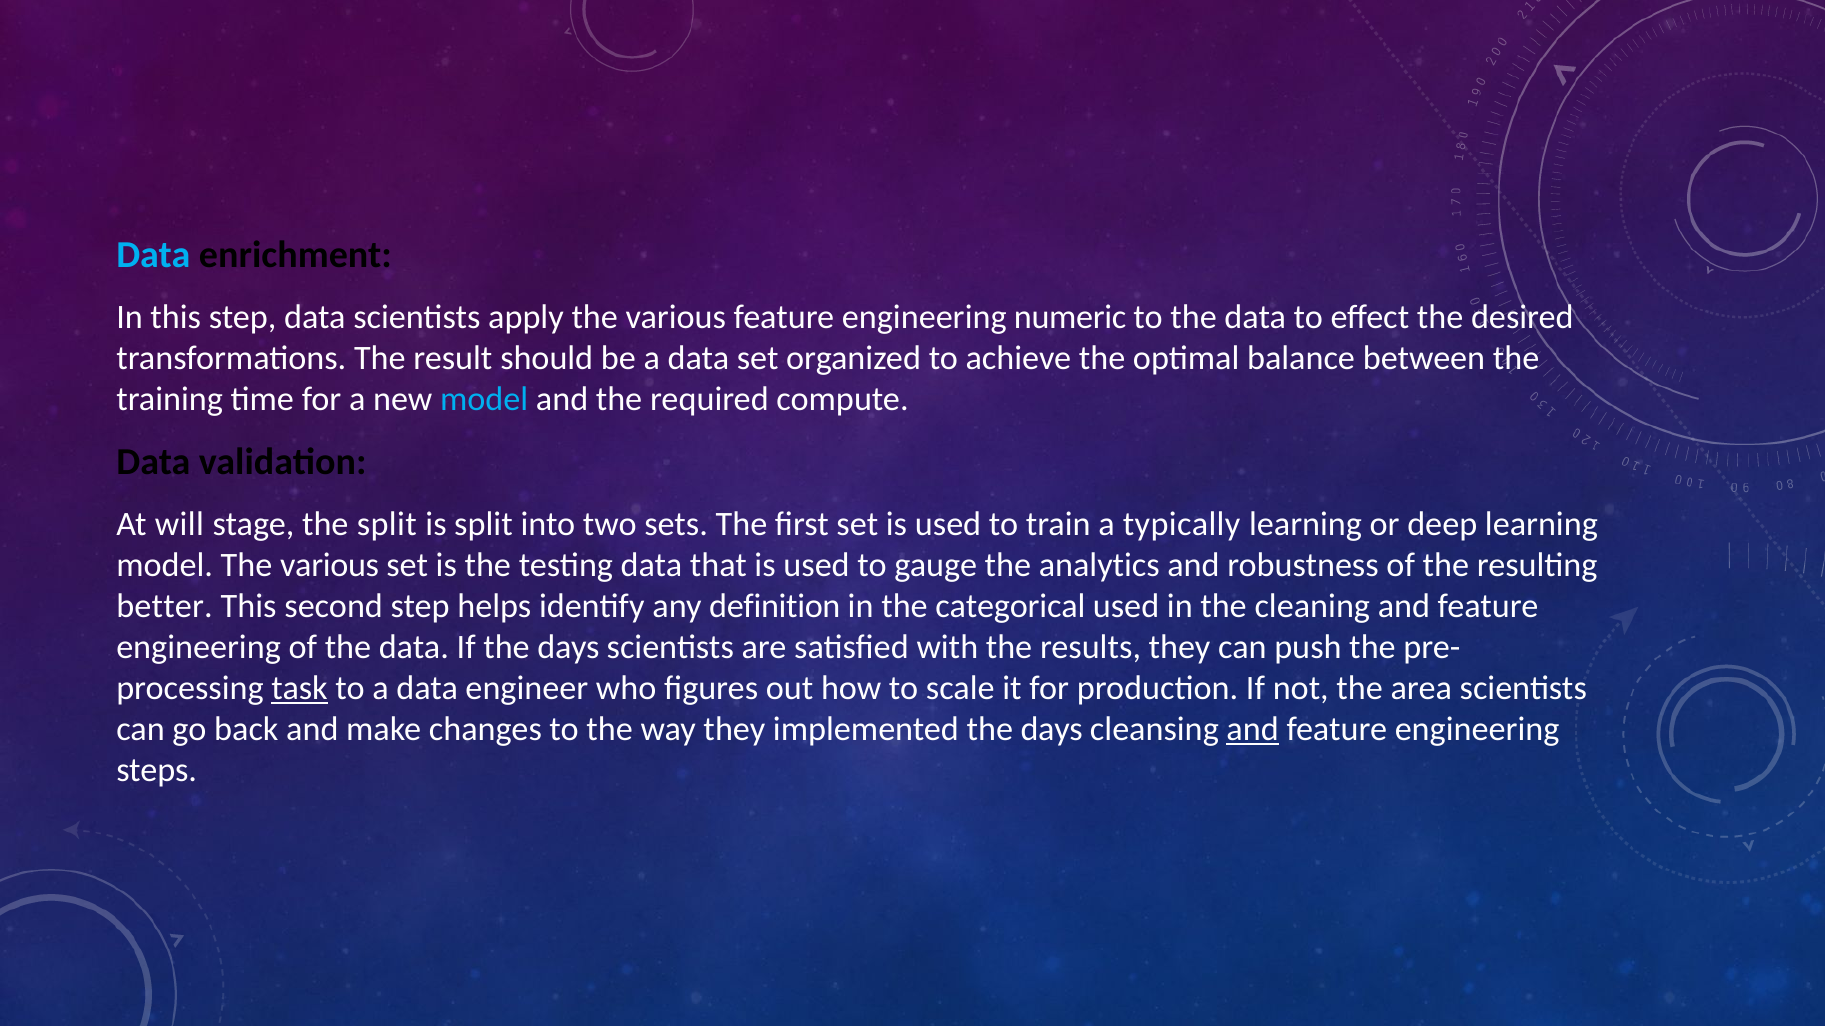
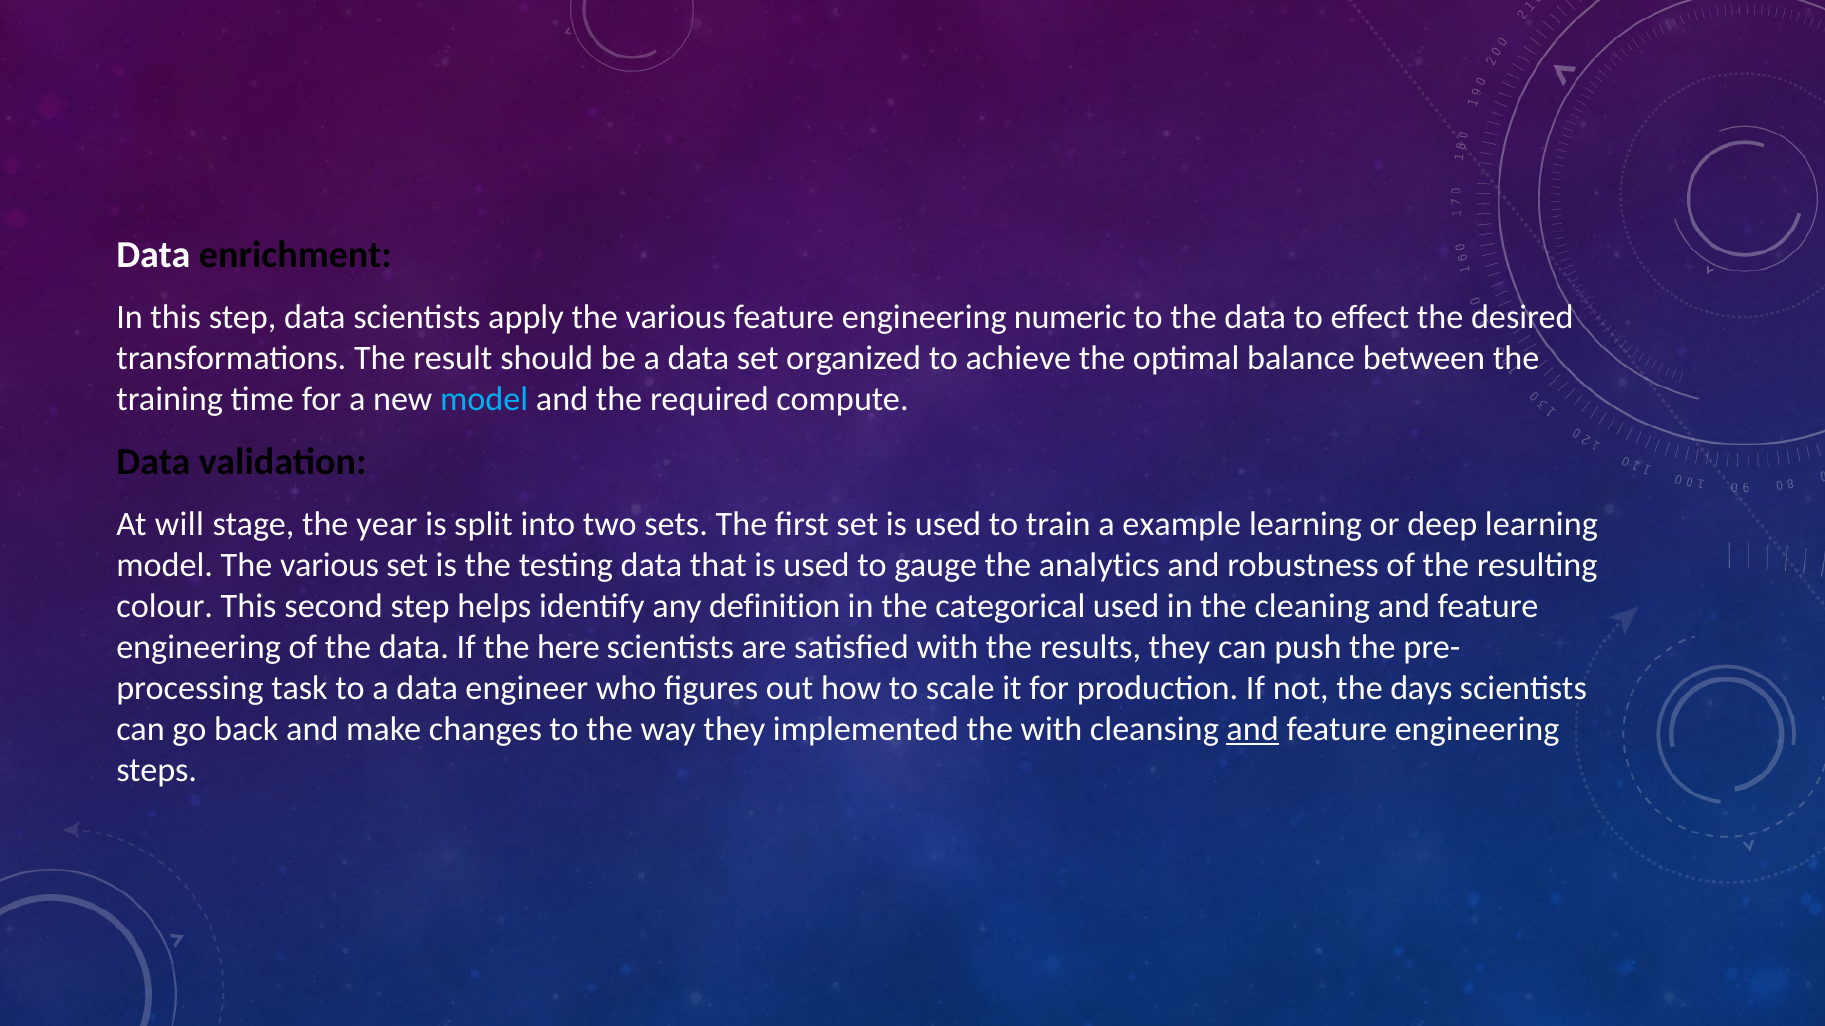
Data at (153, 256) colour: light blue -> white
the split: split -> year
typically: typically -> example
better: better -> colour
If the days: days -> here
task underline: present -> none
area: area -> days
implemented the days: days -> with
